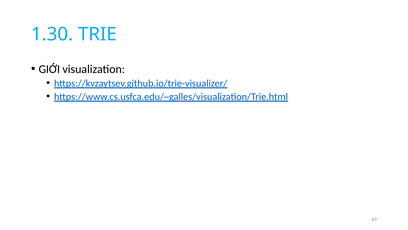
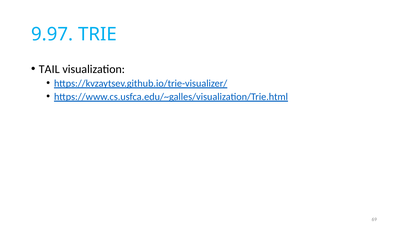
1.30: 1.30 -> 9.97
GIỚI: GIỚI -> TAIL
